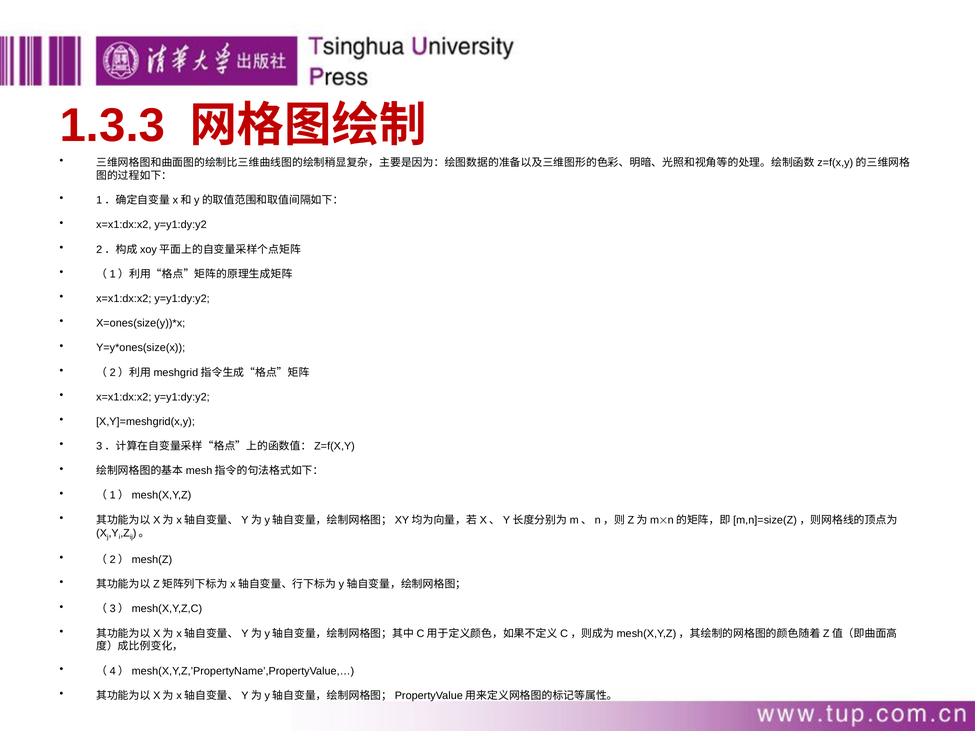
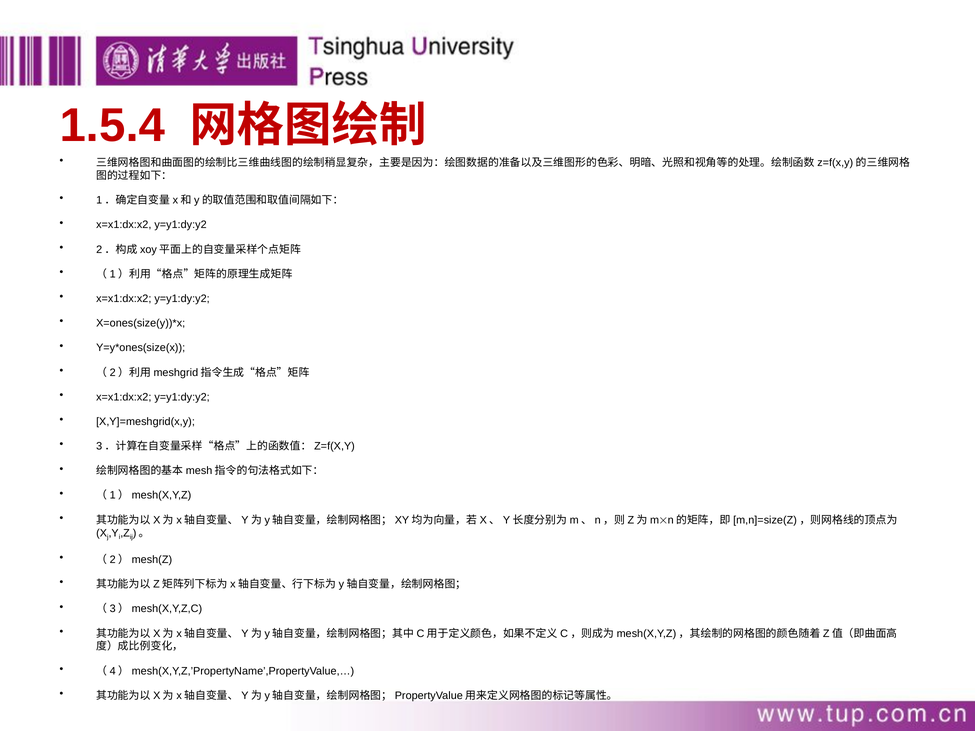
1.3.3: 1.3.3 -> 1.5.4
